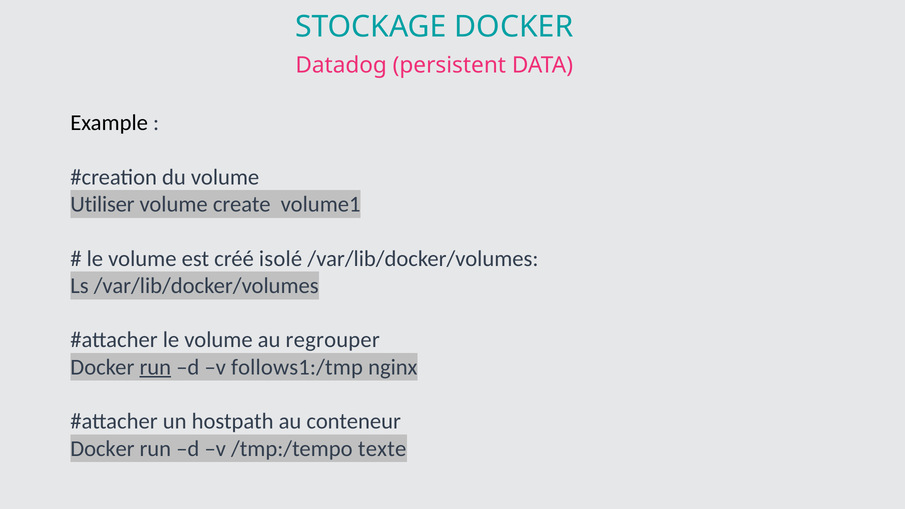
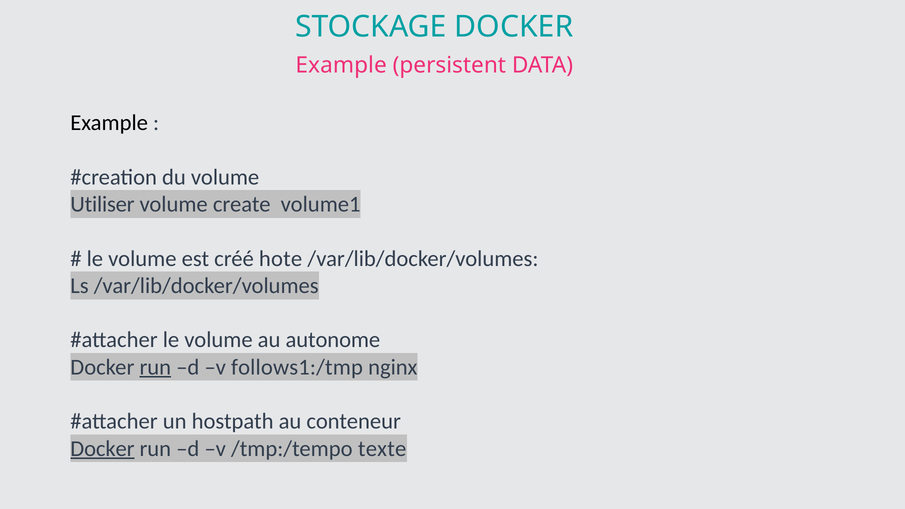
Datadog at (341, 65): Datadog -> Example
isolé: isolé -> hote
regrouper: regrouper -> autonome
Docker at (102, 449) underline: none -> present
